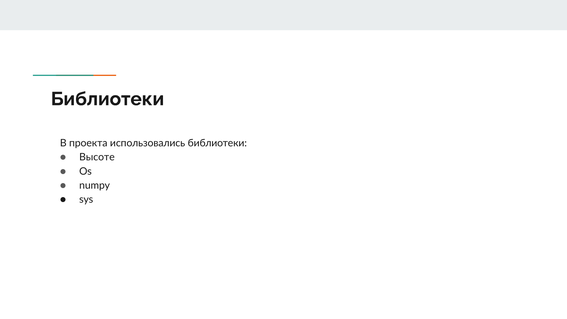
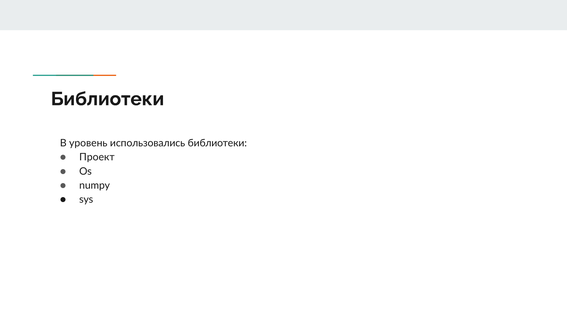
проекта: проекта -> уровень
Высоте: Высоте -> Проект
